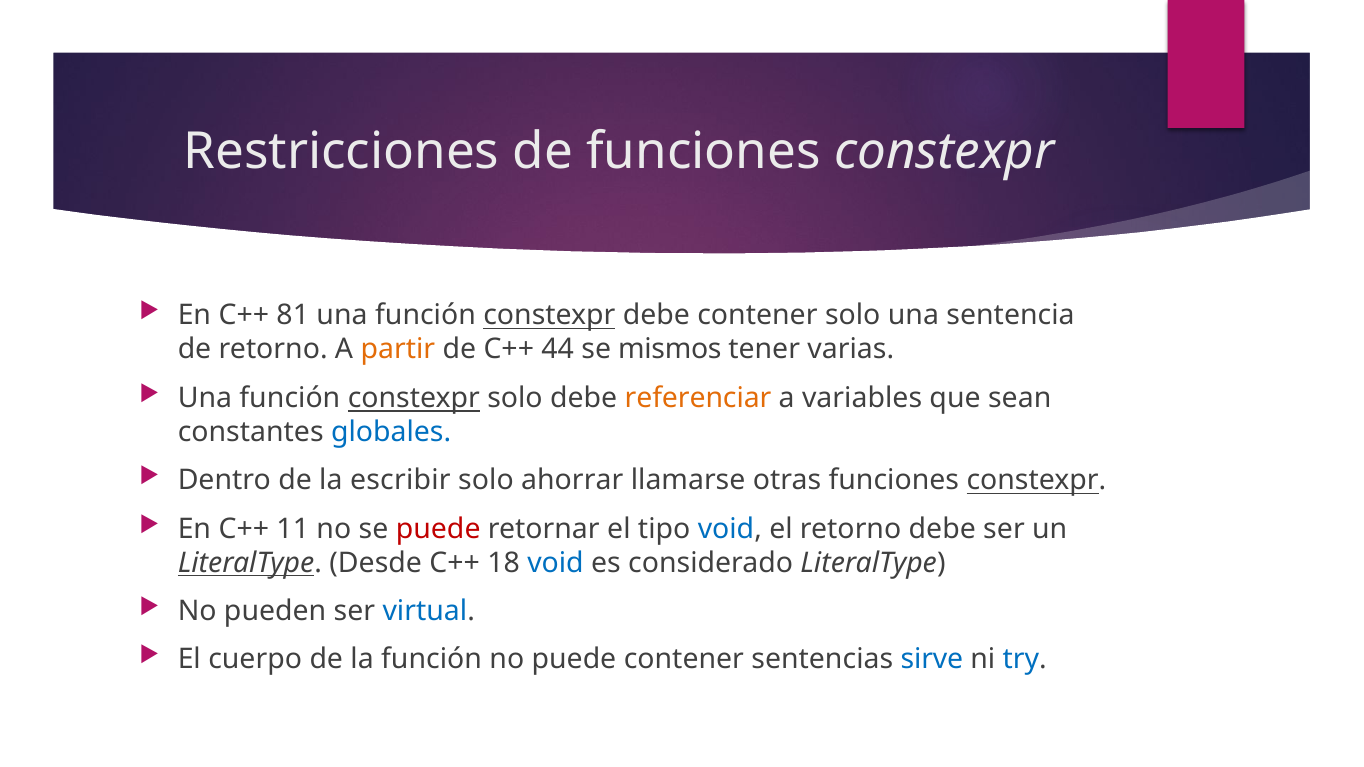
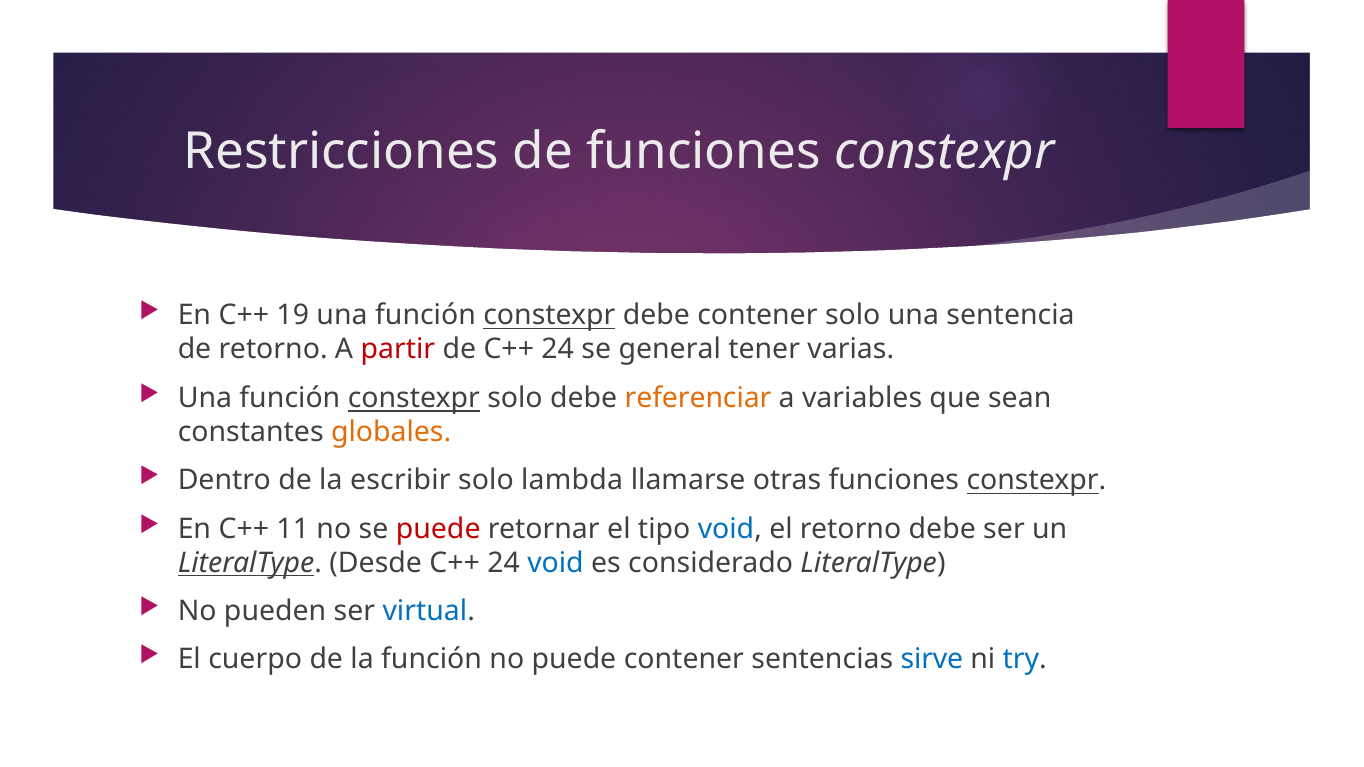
81: 81 -> 19
partir colour: orange -> red
de C++ 44: 44 -> 24
mismos: mismos -> general
globales colour: blue -> orange
ahorrar: ahorrar -> lambda
Desde C++ 18: 18 -> 24
